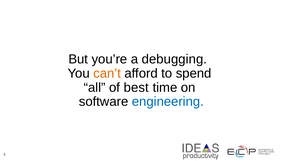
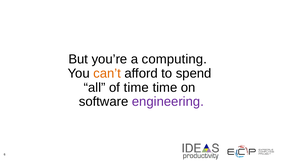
debugging: debugging -> computing
of best: best -> time
engineering colour: blue -> purple
